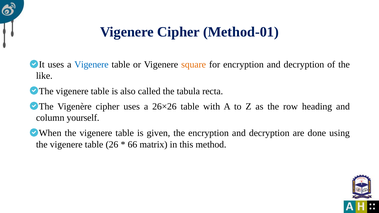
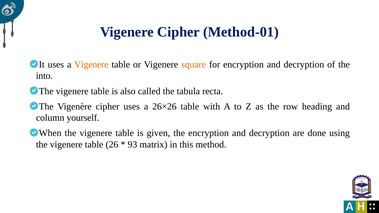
Vigenere at (91, 65) colour: blue -> orange
like: like -> into
66: 66 -> 93
